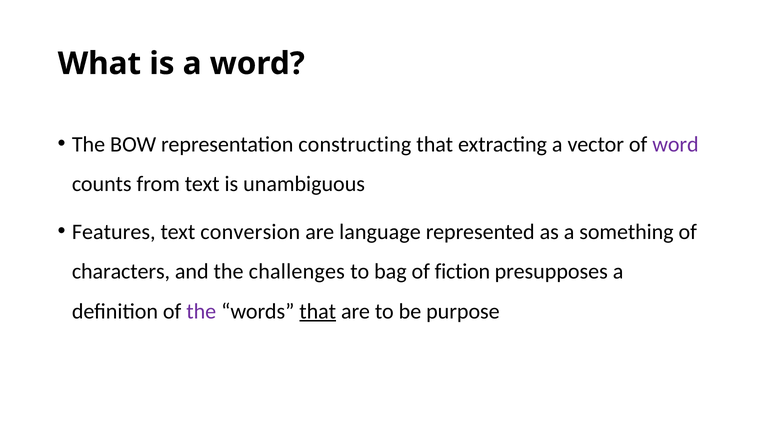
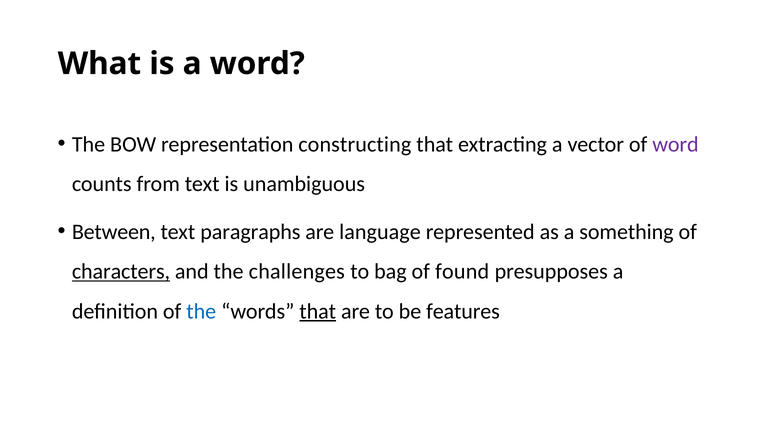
Features: Features -> Between
conversion: conversion -> paragraphs
characters underline: none -> present
fiction: fiction -> found
the at (201, 311) colour: purple -> blue
purpose: purpose -> features
